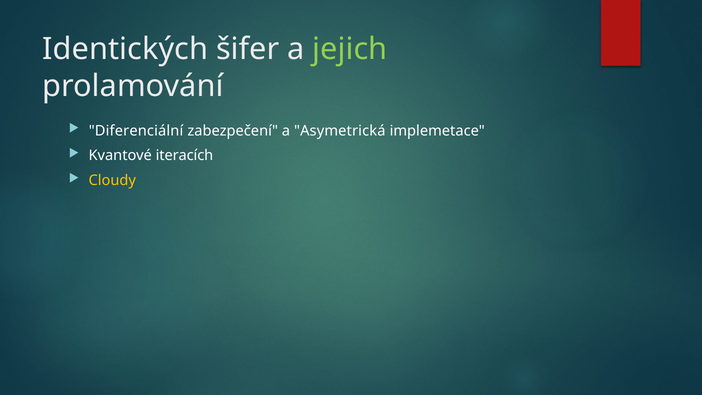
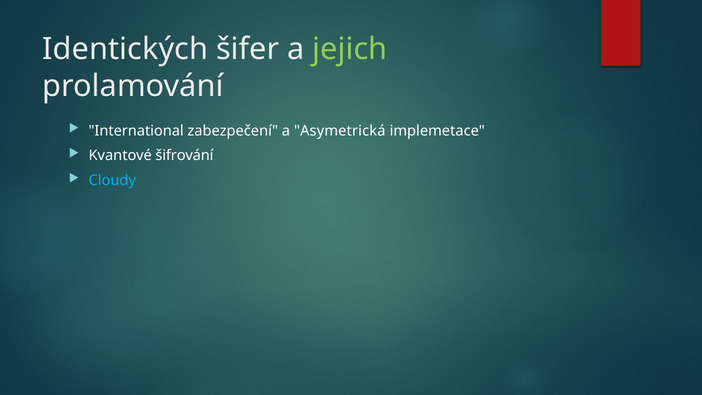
Diferenciální: Diferenciální -> International
iteracích: iteracích -> šifrování
Cloudy colour: yellow -> light blue
